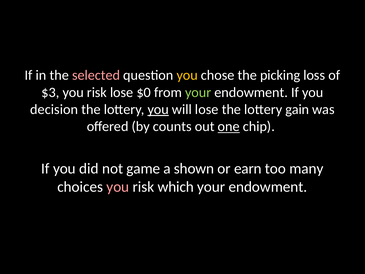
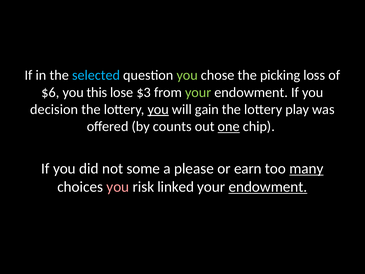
selected colour: pink -> light blue
you at (187, 75) colour: yellow -> light green
$3: $3 -> $6
risk at (97, 92): risk -> this
$0: $0 -> $3
will lose: lose -> gain
gain: gain -> play
game: game -> some
shown: shown -> please
many underline: none -> present
which: which -> linked
endowment at (268, 187) underline: none -> present
